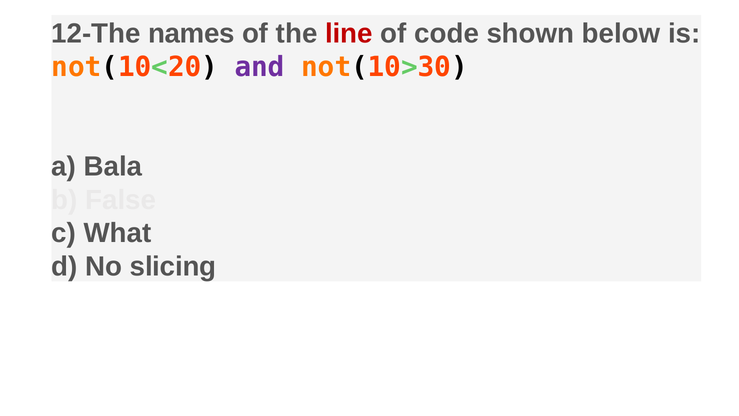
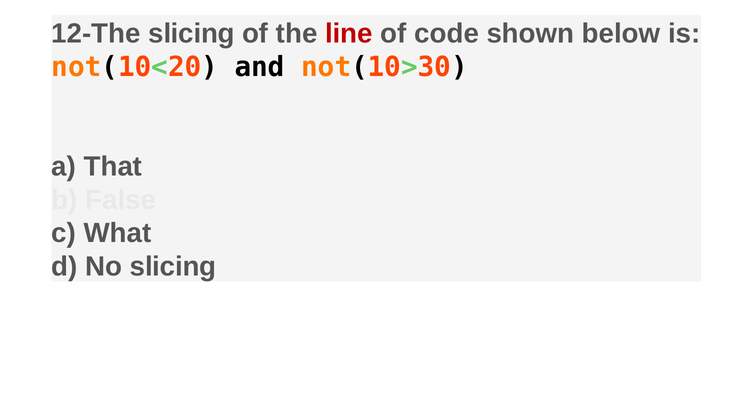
12-The names: names -> slicing
and colour: purple -> black
Bala: Bala -> That
